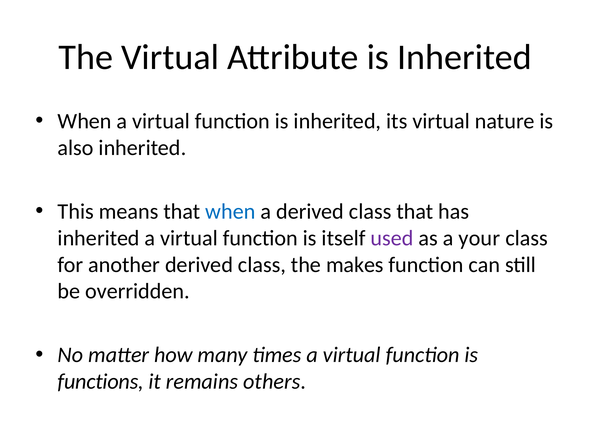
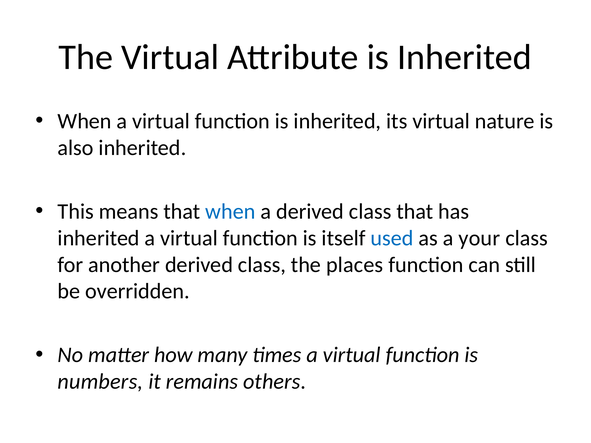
used colour: purple -> blue
makes: makes -> places
functions: functions -> numbers
